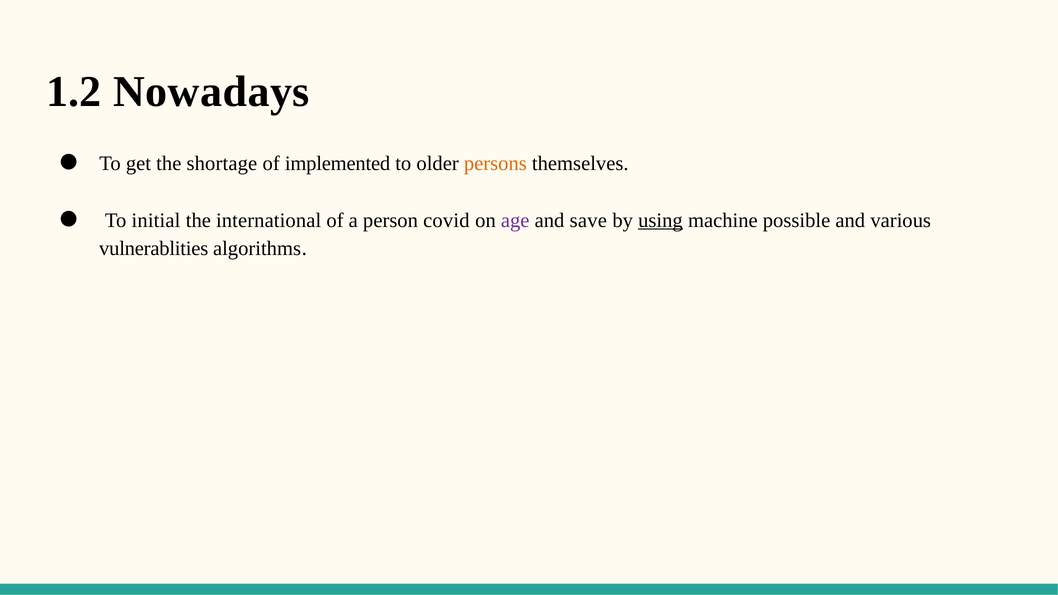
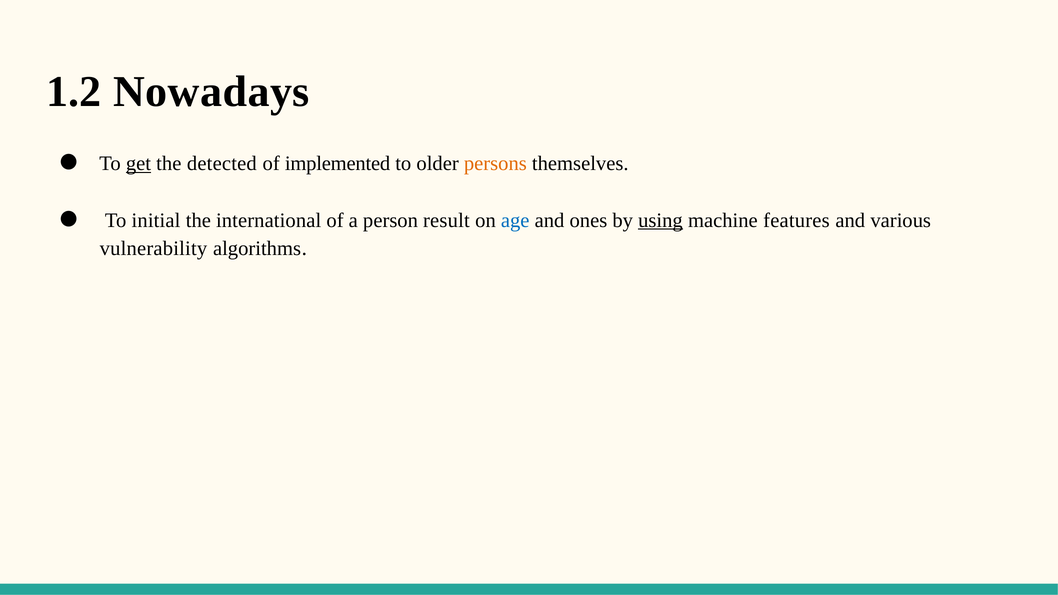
get underline: none -> present
shortage: shortage -> detected
covid: covid -> result
age colour: purple -> blue
save: save -> ones
possible: possible -> features
vulnerablities: vulnerablities -> vulnerability
